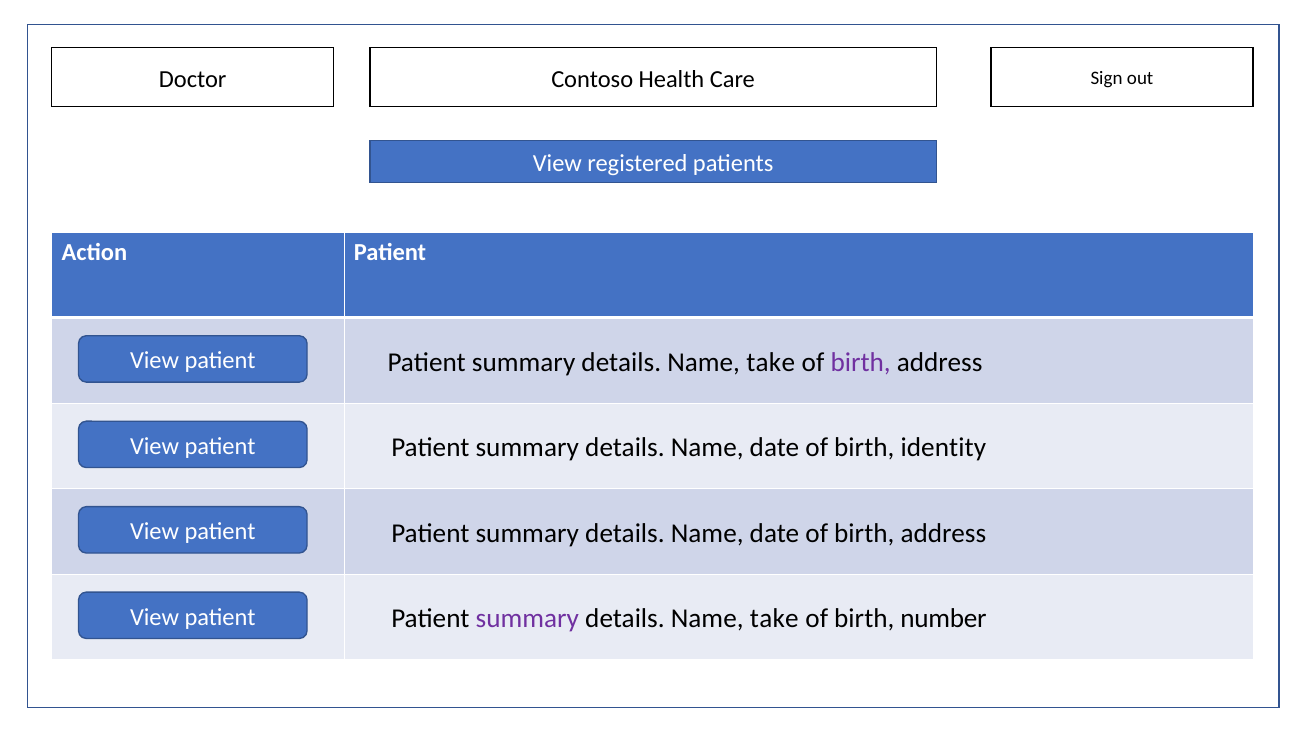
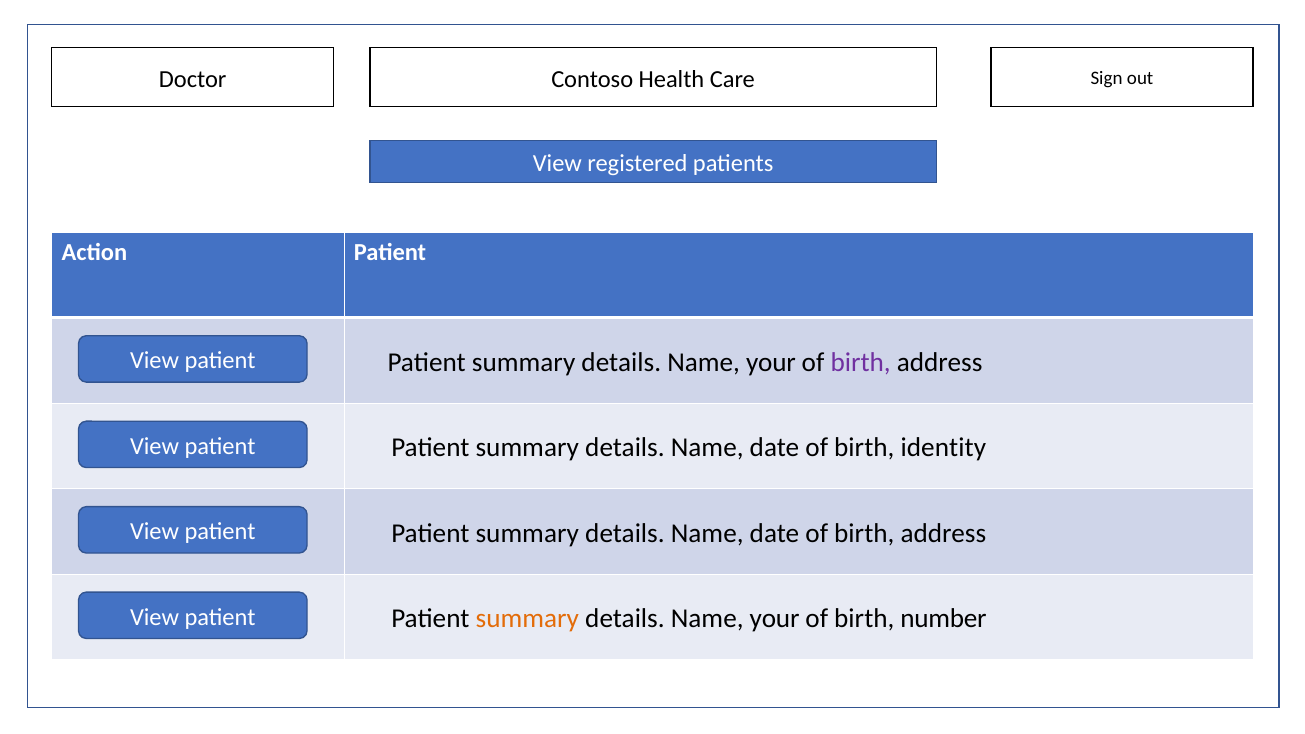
take at (771, 362): take -> your
summary at (527, 619) colour: purple -> orange
take at (774, 619): take -> your
